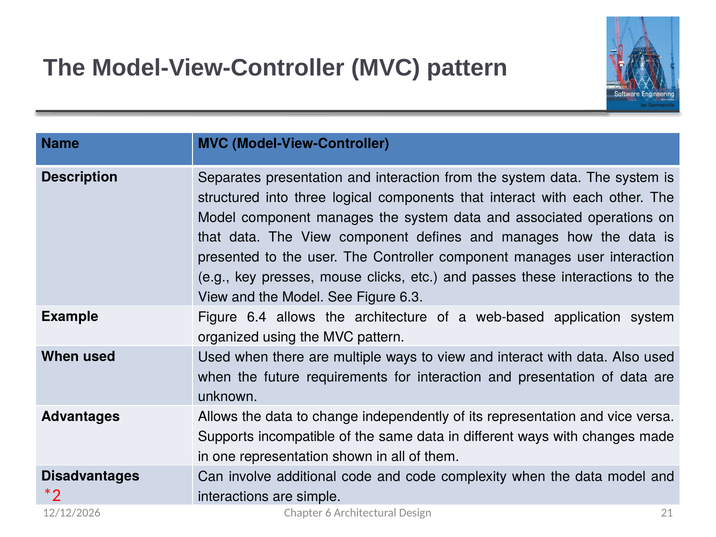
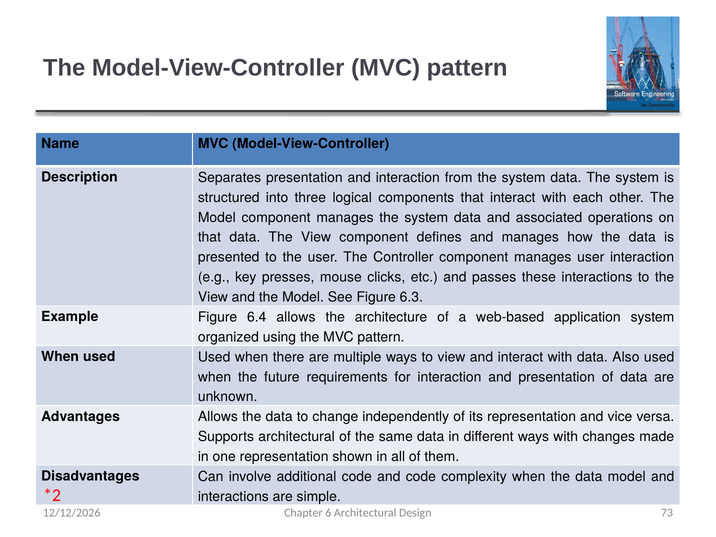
Supports incompatible: incompatible -> architectural
21: 21 -> 73
